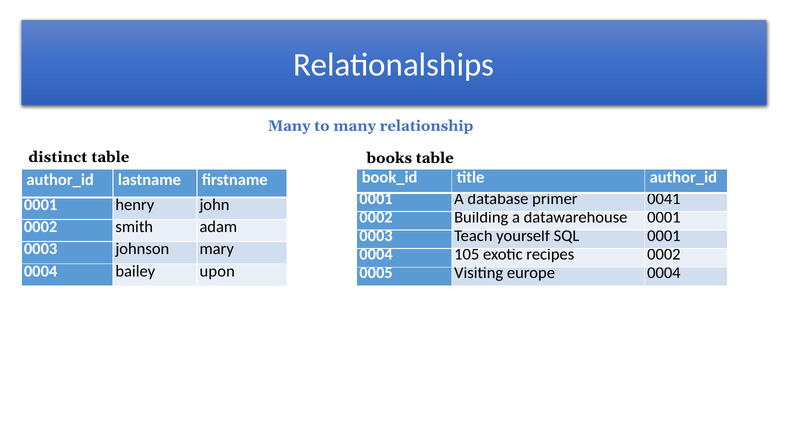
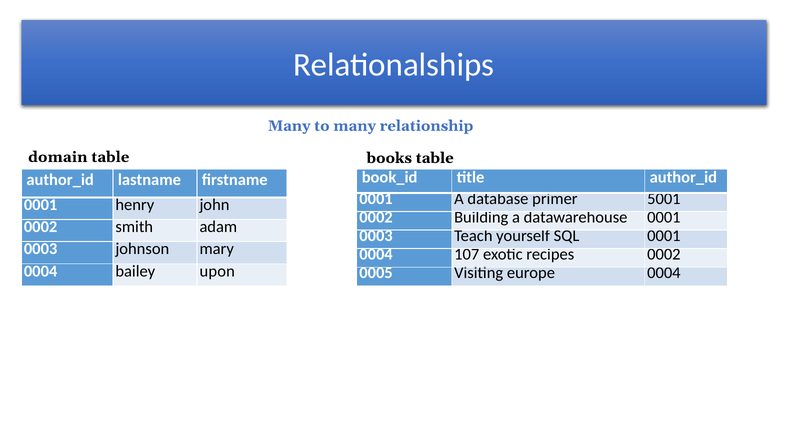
distinct: distinct -> domain
0041: 0041 -> 5001
105: 105 -> 107
